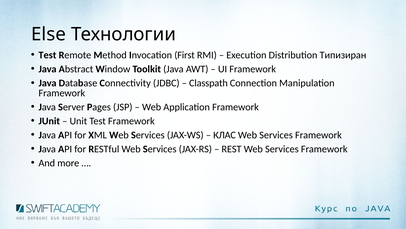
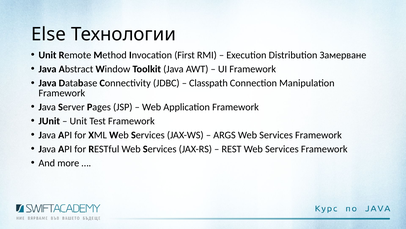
Test at (47, 55): Test -> Unit
Типизиран: Типизиран -> Замерване
КЛАС: КЛАС -> ARGS
